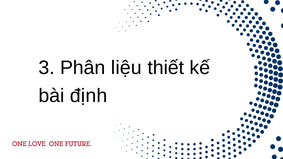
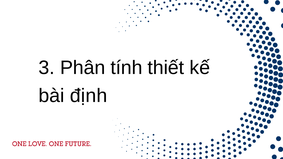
liệu: liệu -> tính
